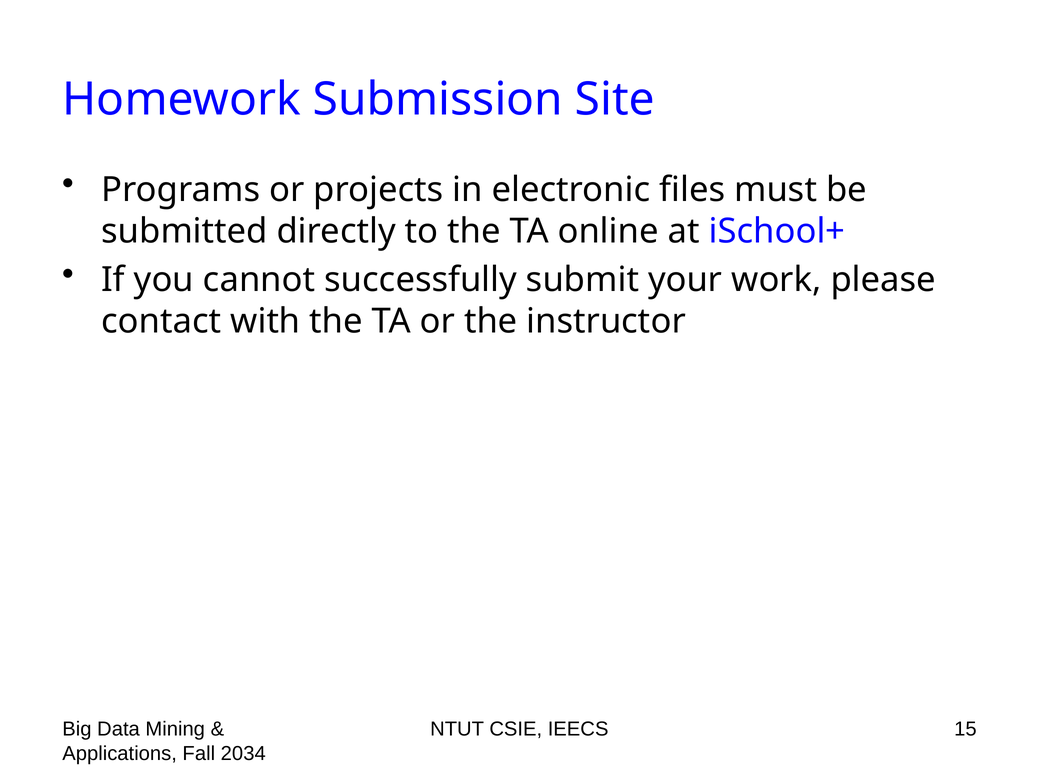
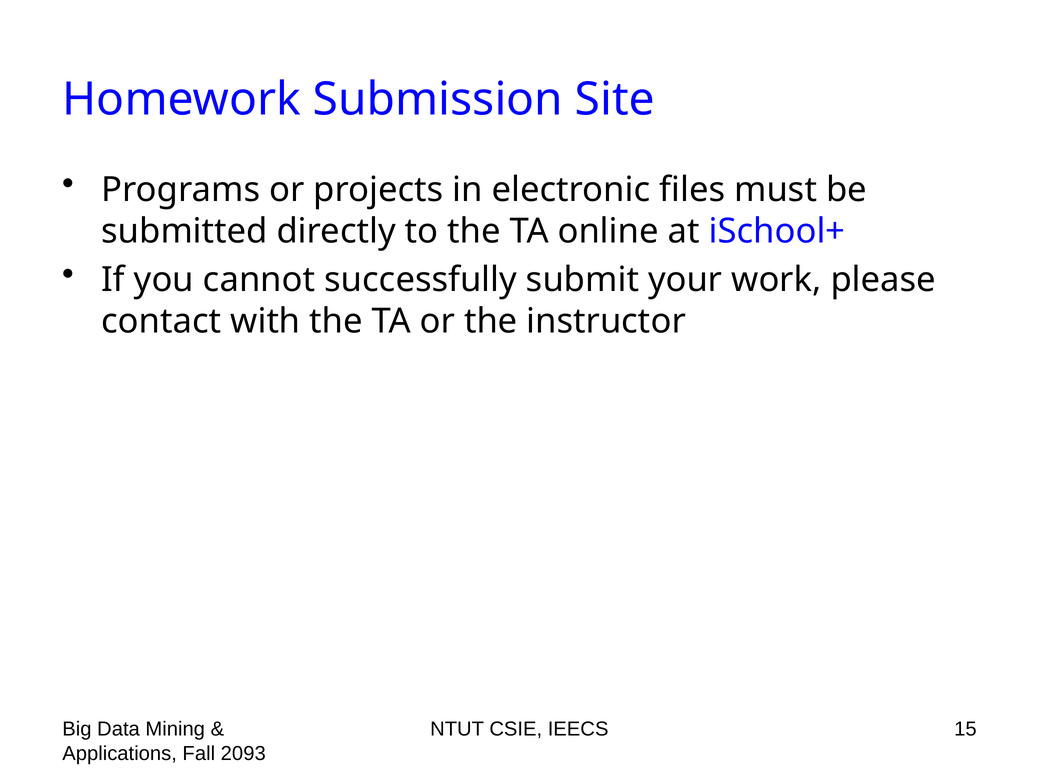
2034: 2034 -> 2093
